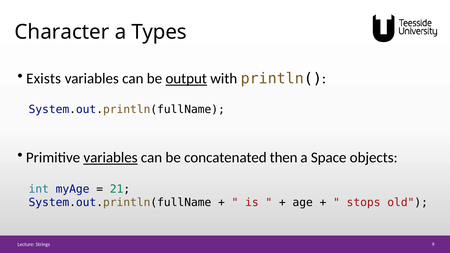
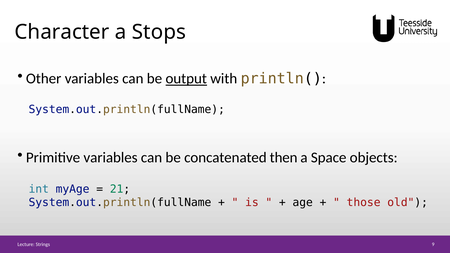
Types: Types -> Stops
Exists: Exists -> Other
variables at (111, 158) underline: present -> none
stops: stops -> those
